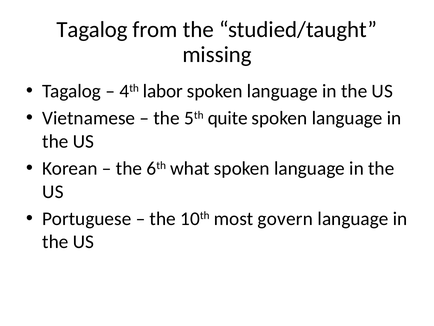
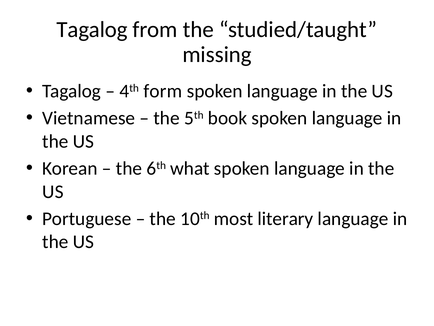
labor: labor -> form
quite: quite -> book
govern: govern -> literary
